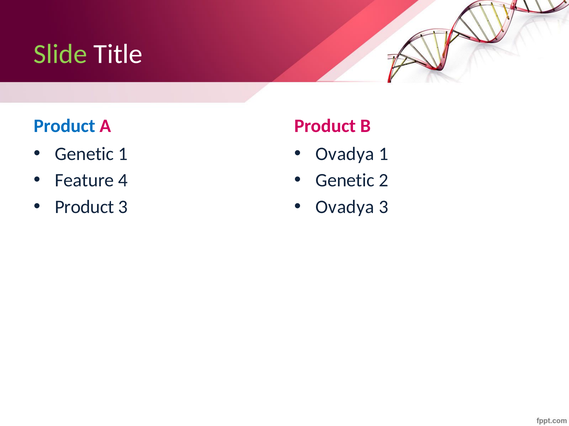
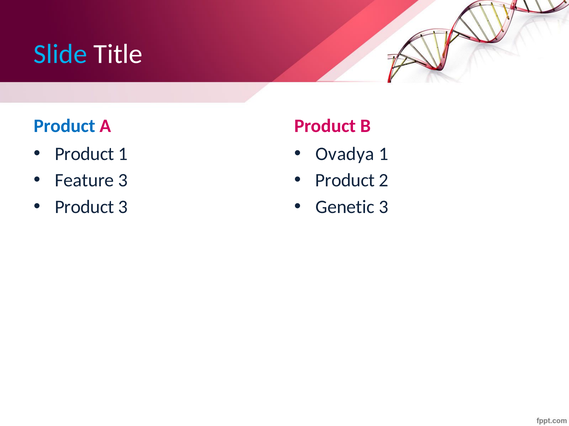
Slide colour: light green -> light blue
Genetic at (84, 154): Genetic -> Product
Feature 4: 4 -> 3
Genetic at (345, 181): Genetic -> Product
Ovadya at (345, 207): Ovadya -> Genetic
